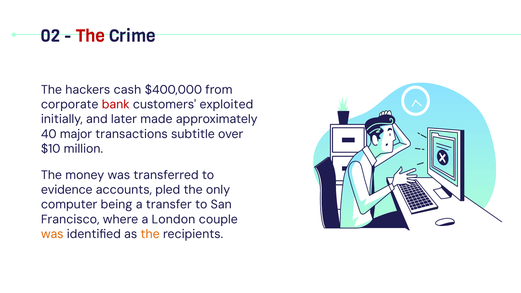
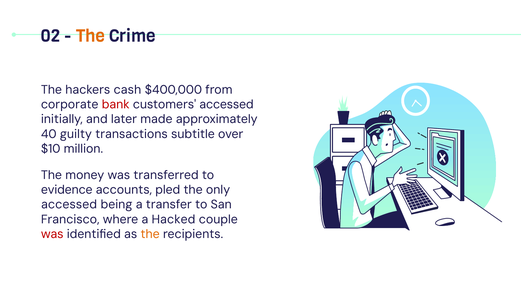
The at (90, 36) colour: red -> orange
customers exploited: exploited -> accessed
major: major -> guilty
computer at (69, 205): computer -> accessed
London: London -> Hacked
was at (52, 234) colour: orange -> red
